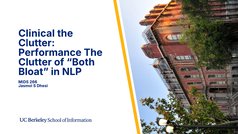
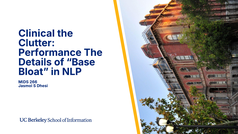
Clutter at (35, 62): Clutter -> Details
Both: Both -> Base
